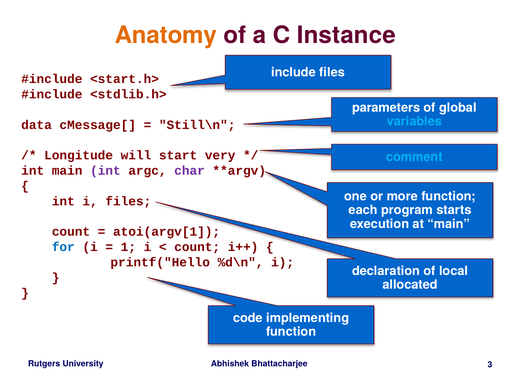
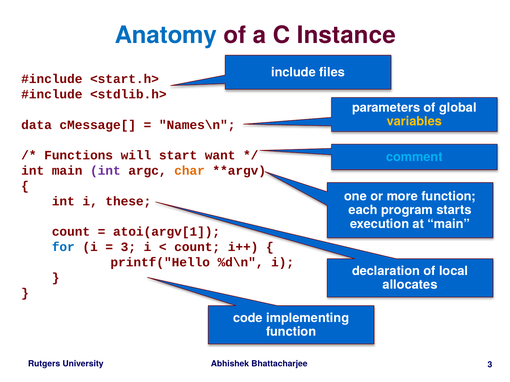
Anatomy colour: orange -> blue
variables colour: light blue -> yellow
Still\n: Still\n -> Names\n
Longitude: Longitude -> Functions
very: very -> want
char colour: purple -> orange
i files: files -> these
1 at (128, 247): 1 -> 3
allocated: allocated -> allocates
